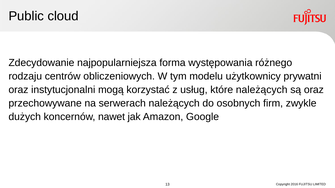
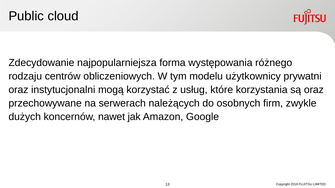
które należących: należących -> korzystania
